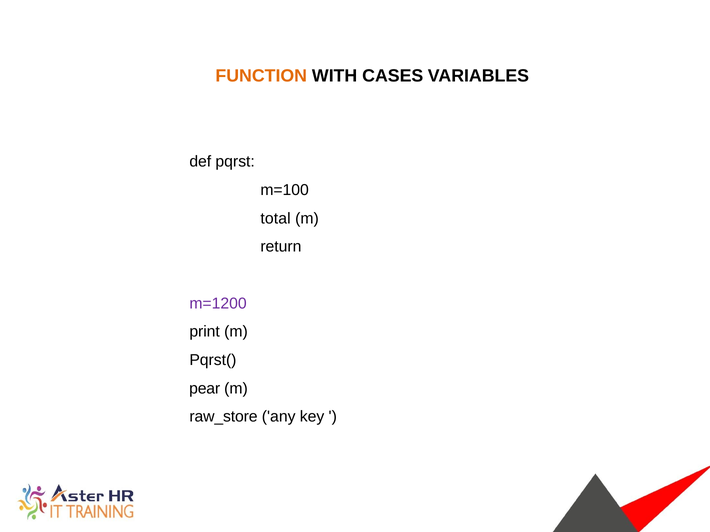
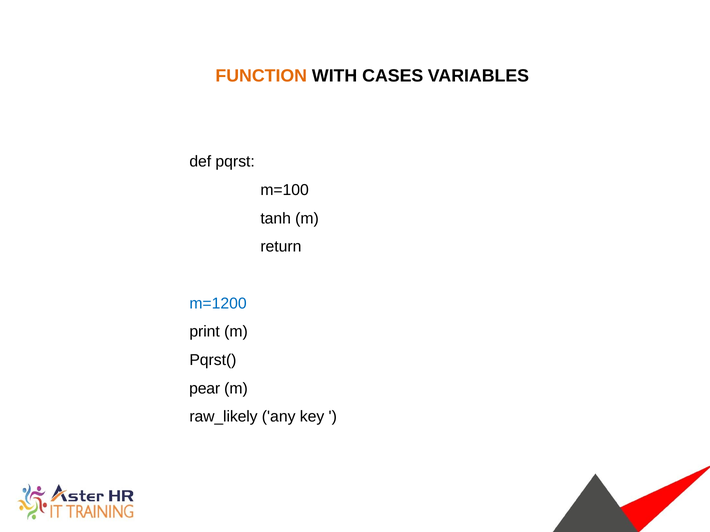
total: total -> tanh
m=1200 colour: purple -> blue
raw_store: raw_store -> raw_likely
